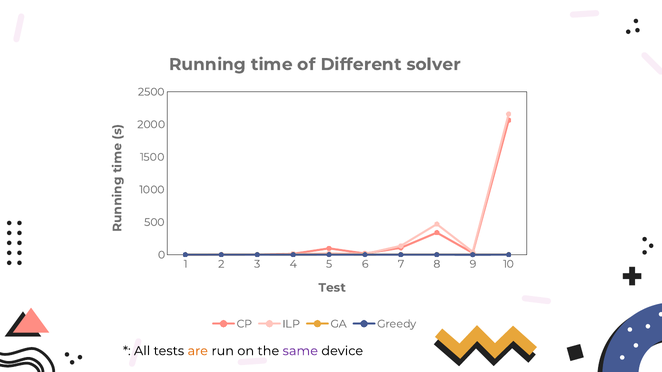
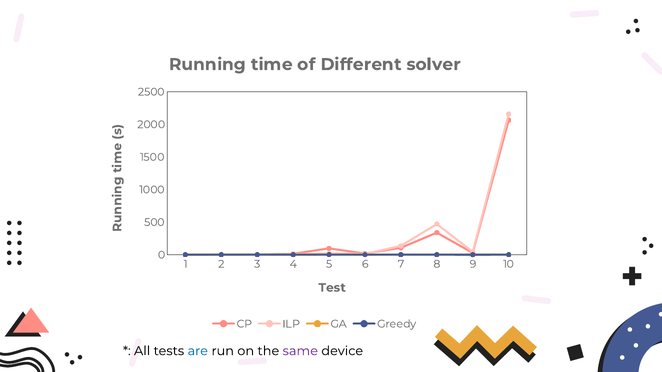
are colour: orange -> blue
